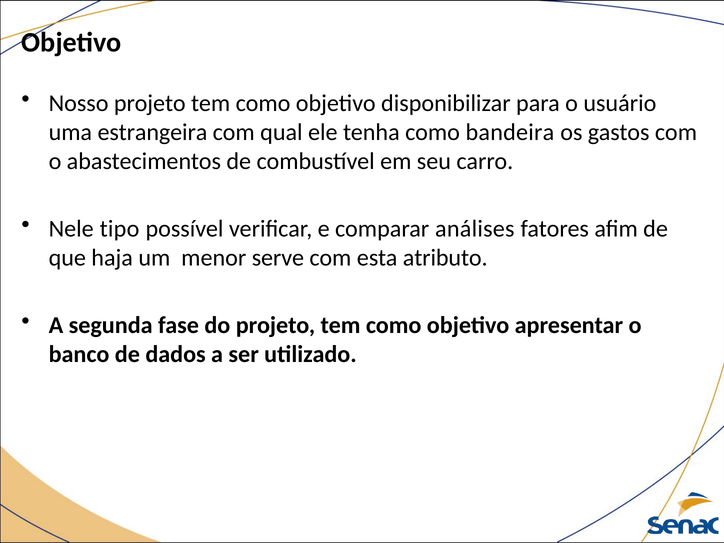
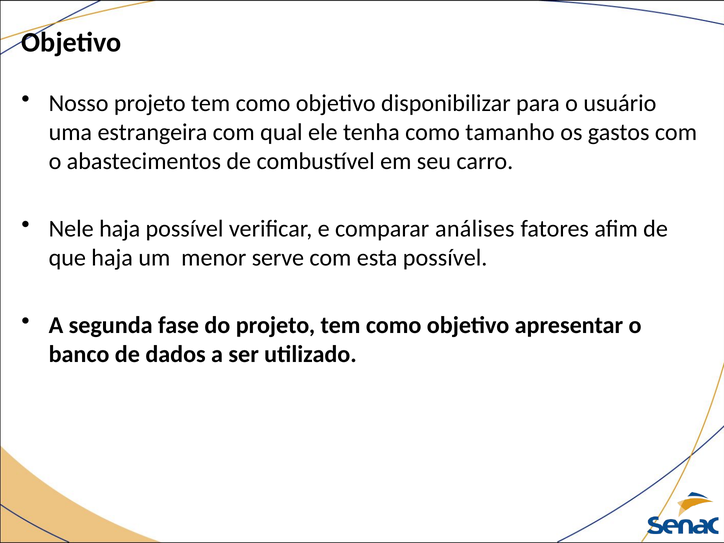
bandeira: bandeira -> tamanho
Nele tipo: tipo -> haja
esta atributo: atributo -> possível
